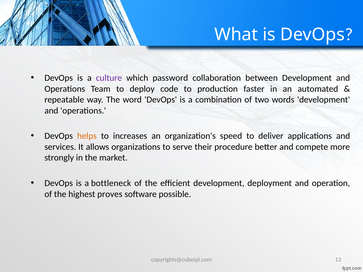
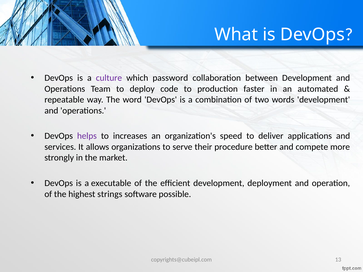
helps colour: orange -> purple
bottleneck: bottleneck -> executable
proves: proves -> strings
